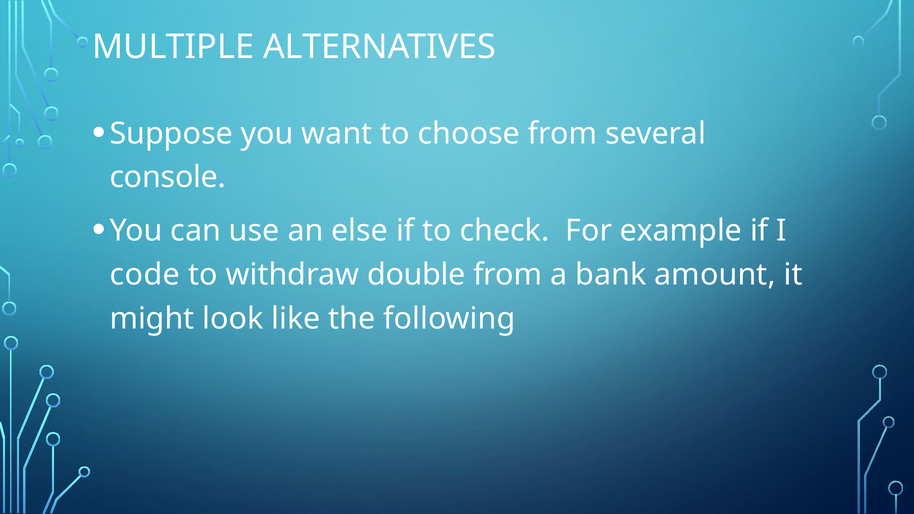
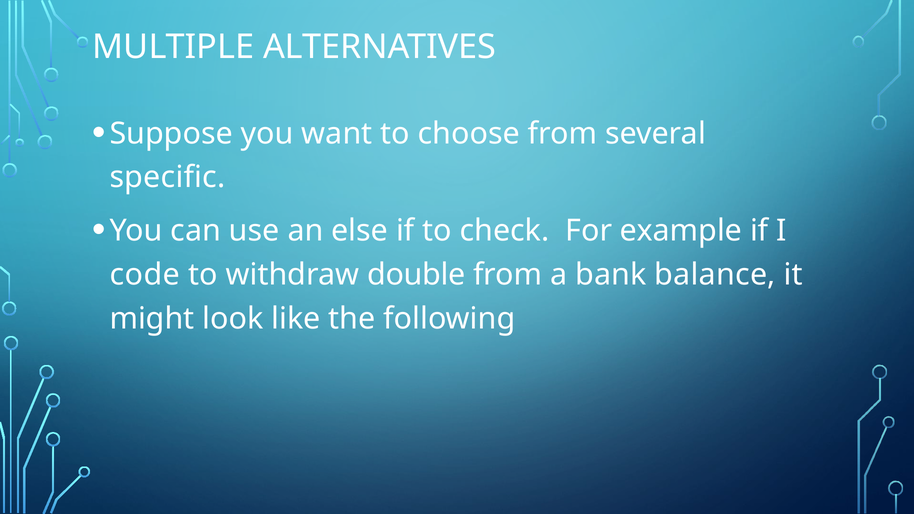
console: console -> specific
amount: amount -> balance
